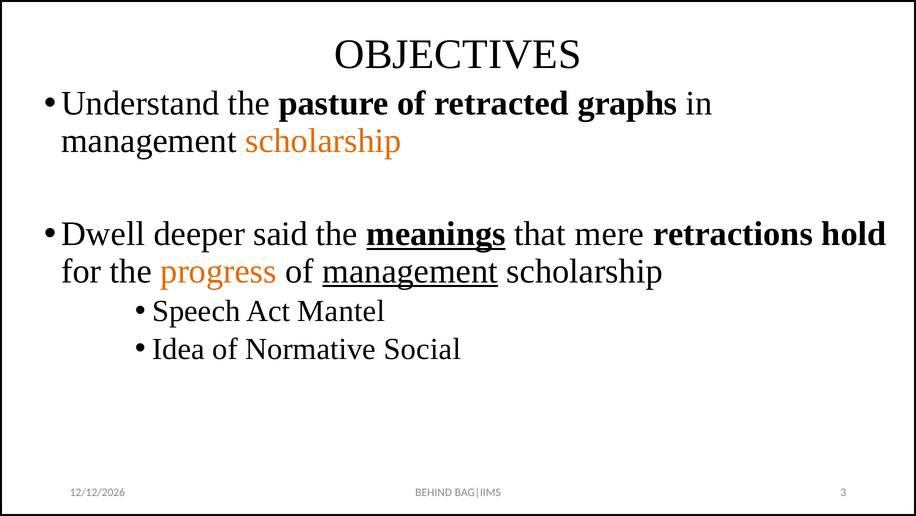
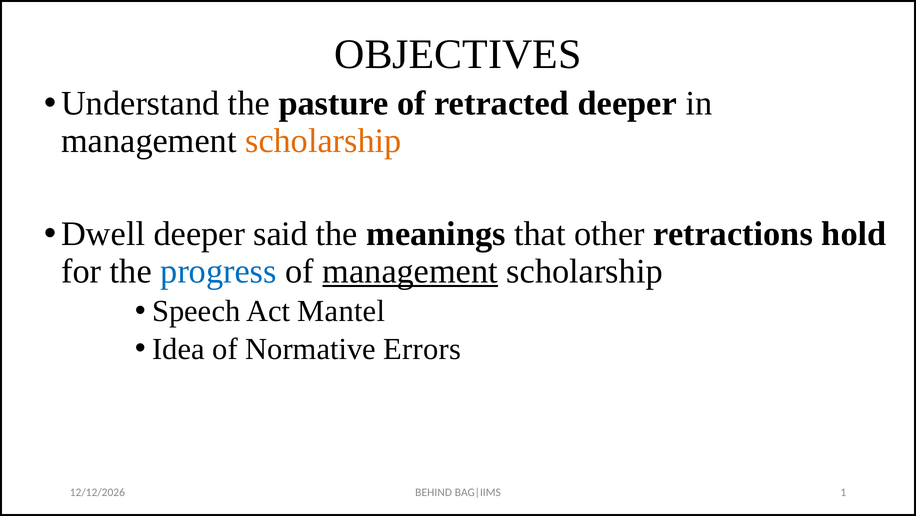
retracted graphs: graphs -> deeper
meanings underline: present -> none
mere: mere -> other
progress colour: orange -> blue
Social: Social -> Errors
3: 3 -> 1
